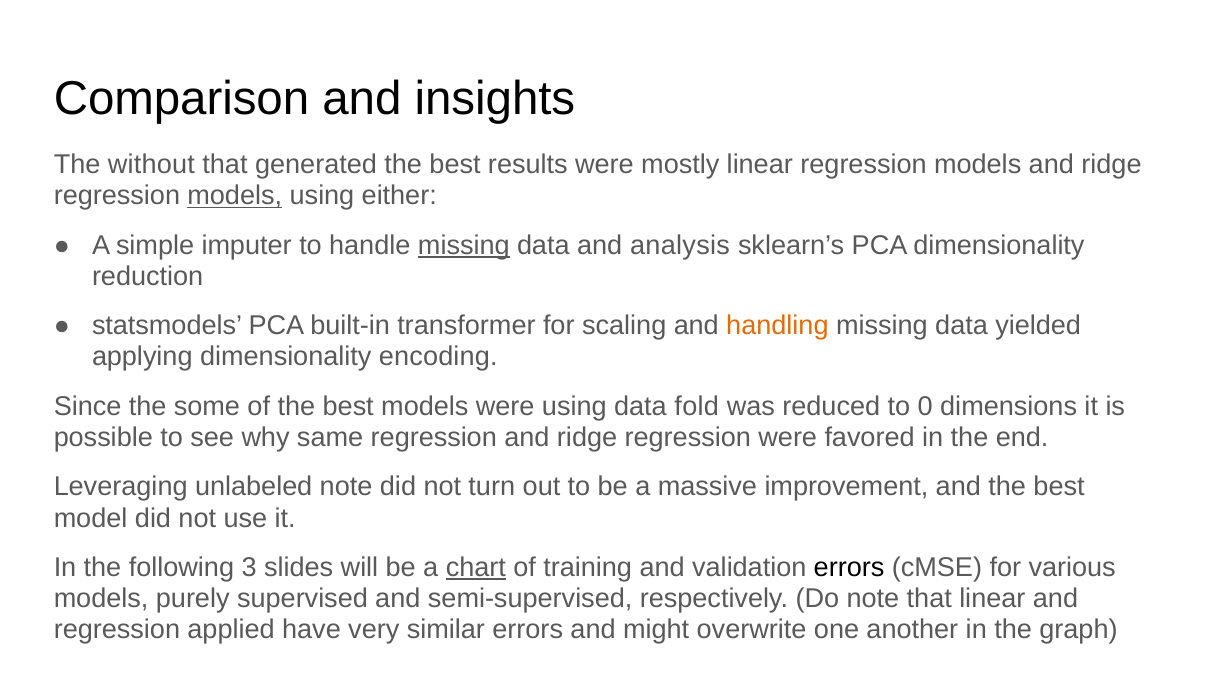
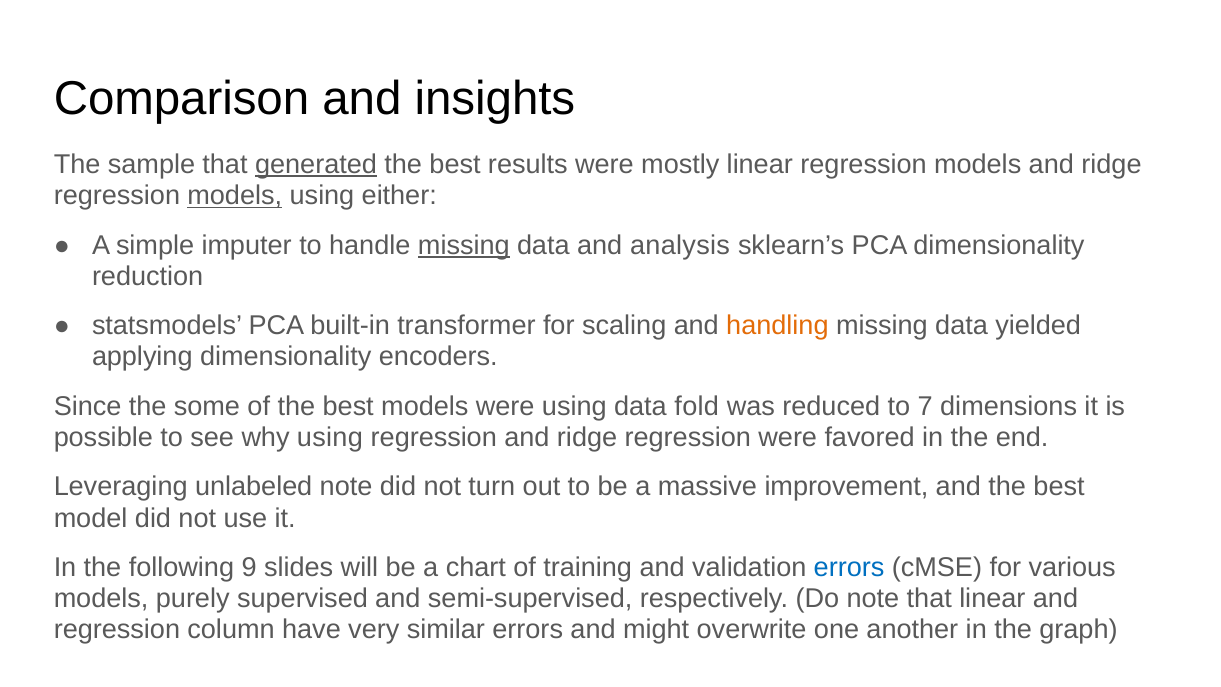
without: without -> sample
generated underline: none -> present
encoding: encoding -> encoders
0: 0 -> 7
why same: same -> using
3: 3 -> 9
chart underline: present -> none
errors at (849, 567) colour: black -> blue
applied: applied -> column
